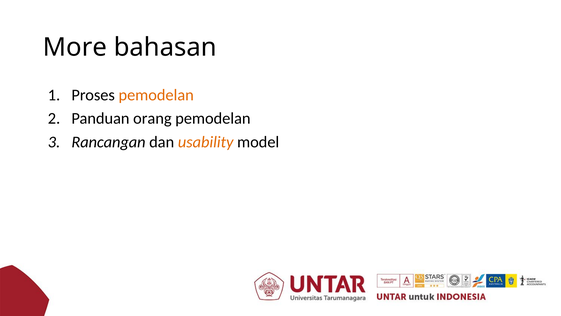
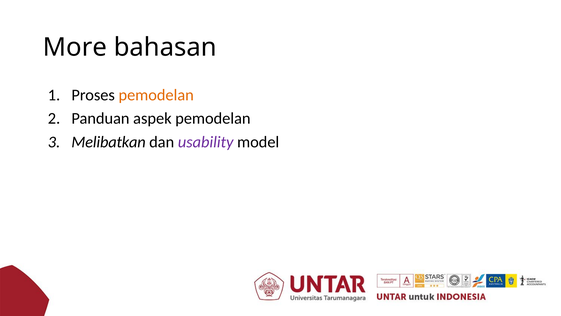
orang: orang -> aspek
Rancangan: Rancangan -> Melibatkan
usability colour: orange -> purple
